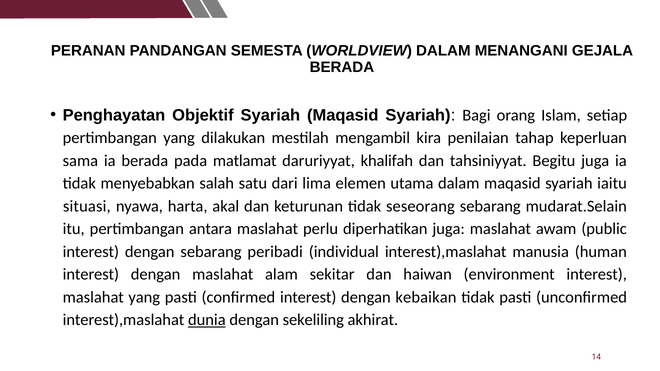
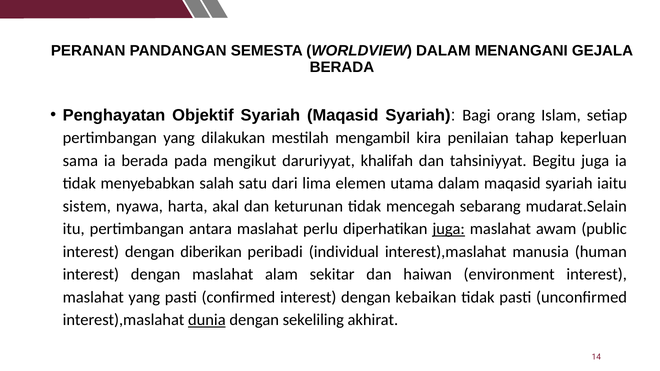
matlamat: matlamat -> mengikut
situasi: situasi -> sistem
seseorang: seseorang -> mencegah
juga at (449, 229) underline: none -> present
dengan sebarang: sebarang -> diberikan
